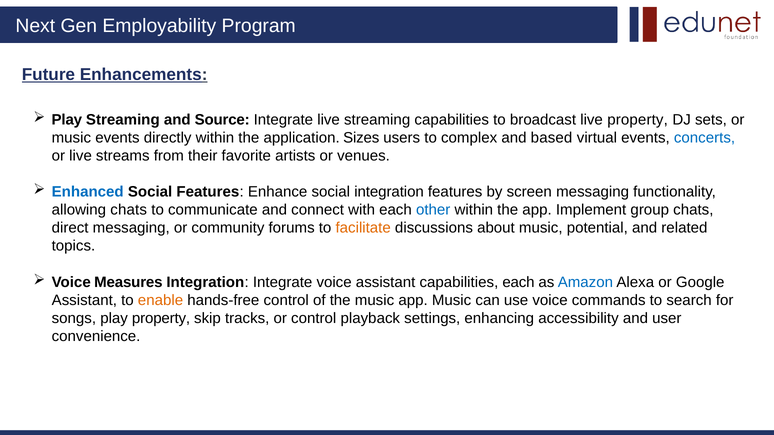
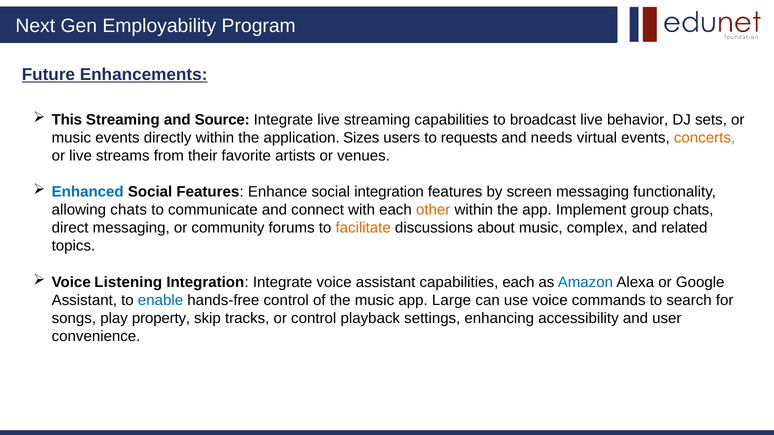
Play at (67, 120): Play -> This
live property: property -> behavior
complex: complex -> requests
based: based -> needs
concerts colour: blue -> orange
other colour: blue -> orange
potential: potential -> complex
Measures: Measures -> Listening
enable colour: orange -> blue
app Music: Music -> Large
